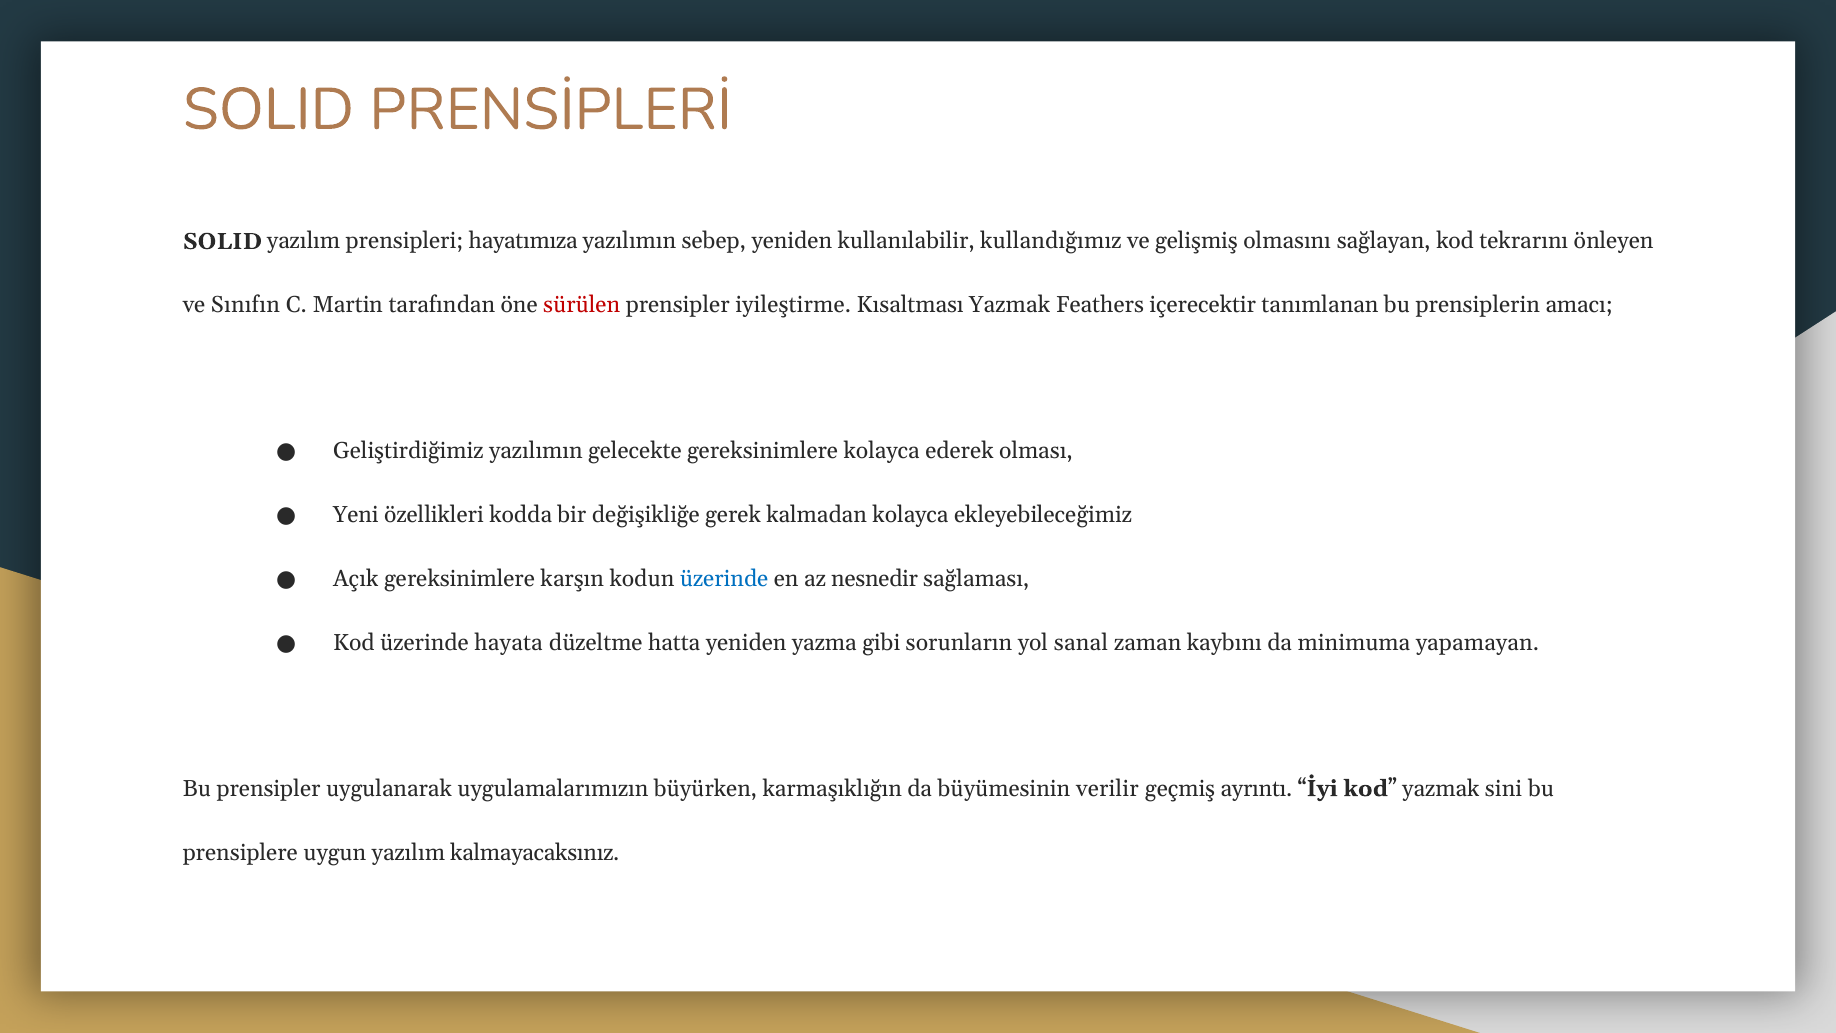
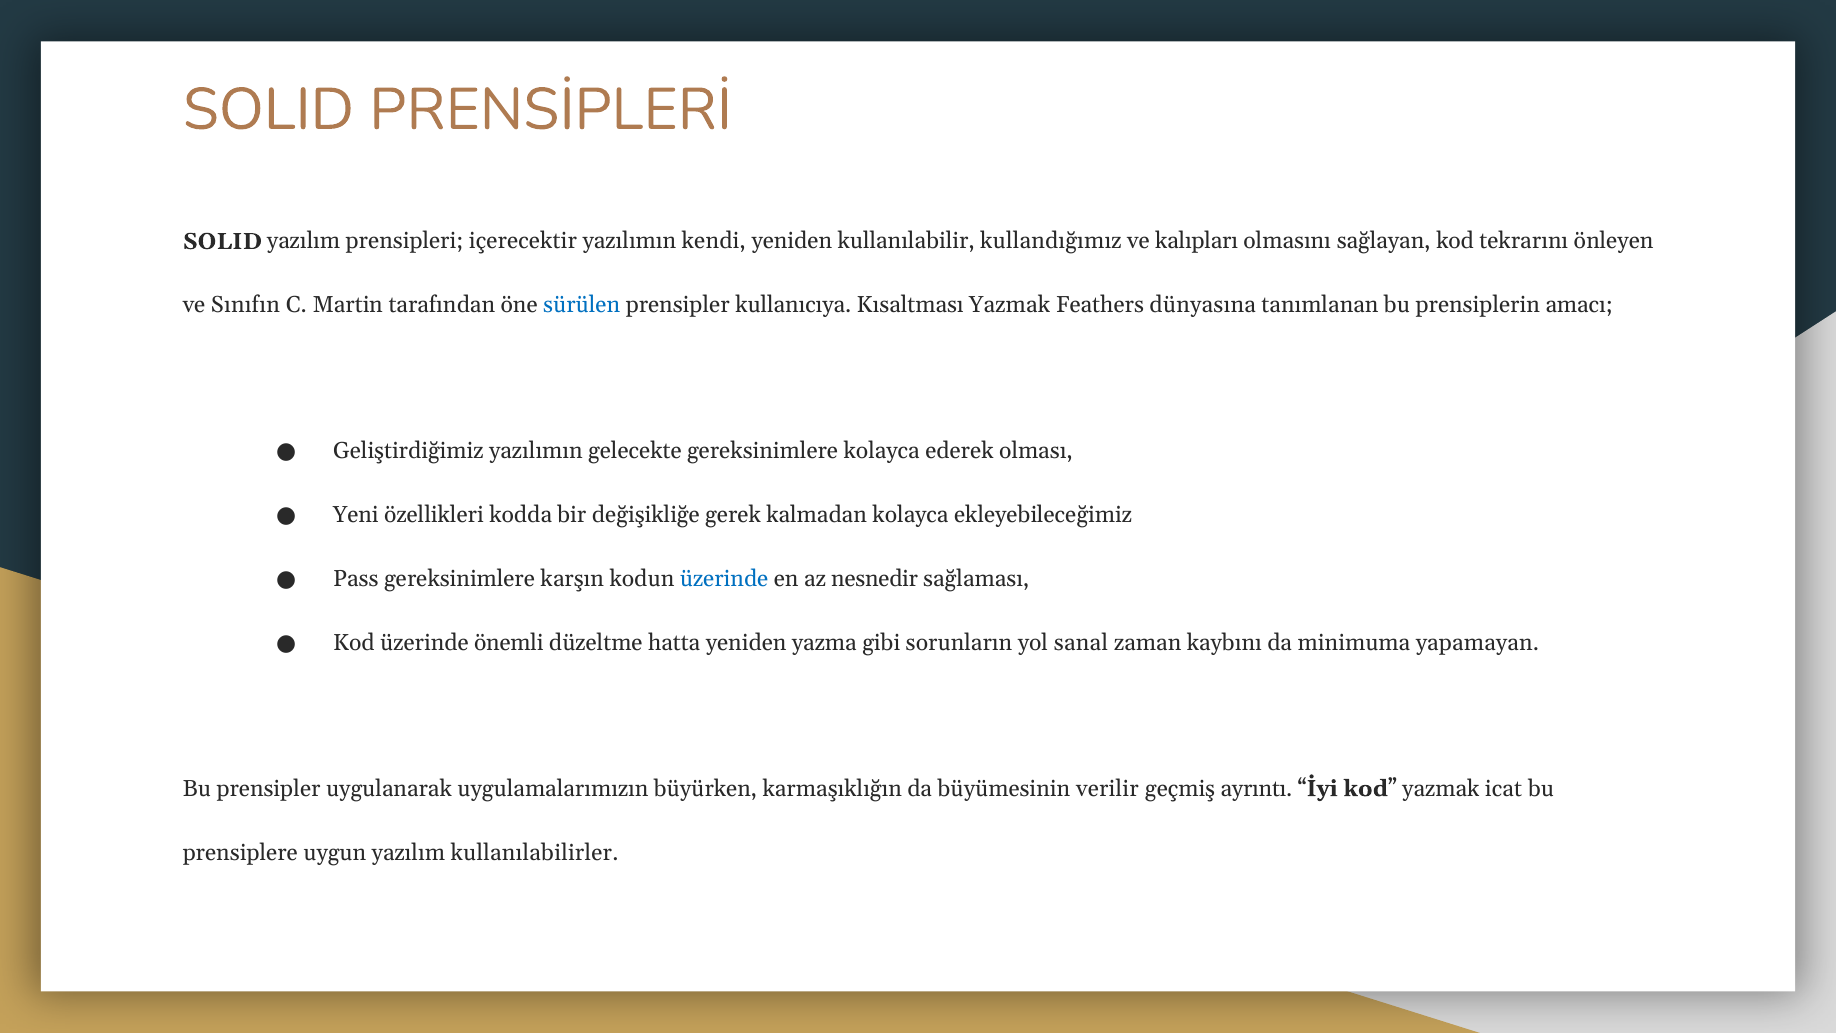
hayatımıza: hayatımıza -> içerecektir
sebep: sebep -> kendi
gelişmiş: gelişmiş -> kalıpları
sürülen colour: red -> blue
iyileştirme: iyileştirme -> kullanıcıya
içerecektir: içerecektir -> dünyasına
Açık: Açık -> Pass
hayata: hayata -> önemli
sini: sini -> icat
kalmayacaksınız: kalmayacaksınız -> kullanılabilirler
